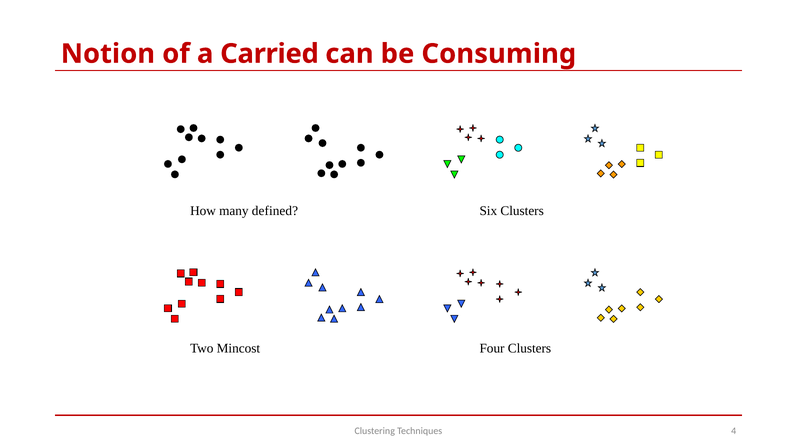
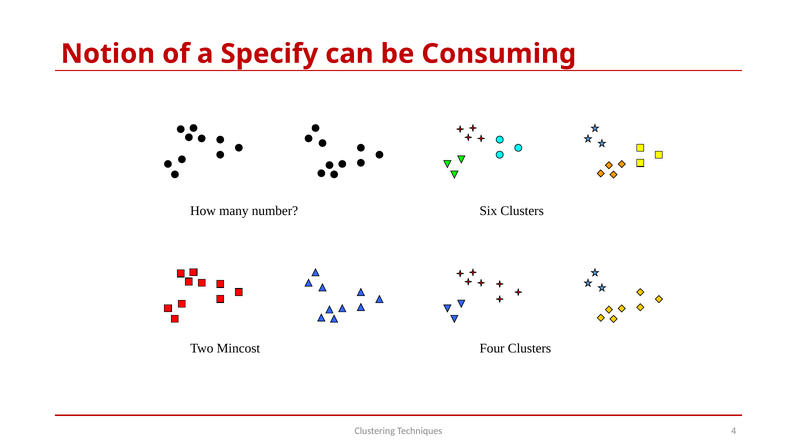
Carried: Carried -> Specify
defined: defined -> number
